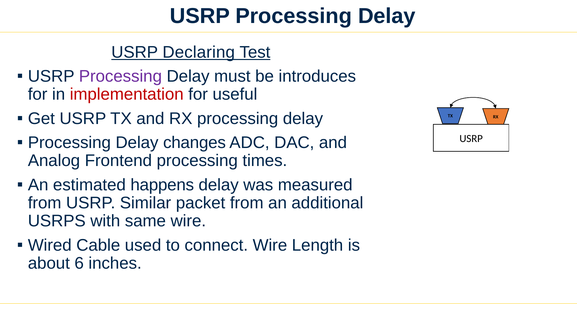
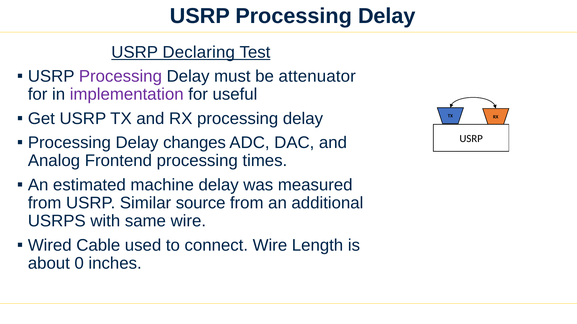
introduces: introduces -> attenuator
implementation colour: red -> purple
happens: happens -> machine
packet: packet -> source
6: 6 -> 0
